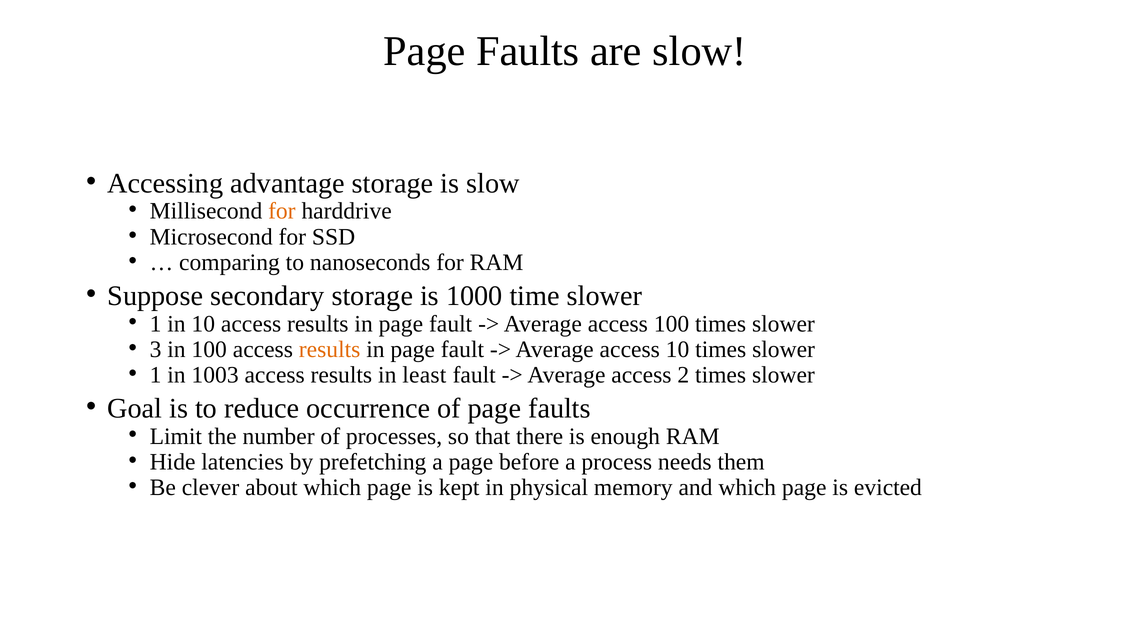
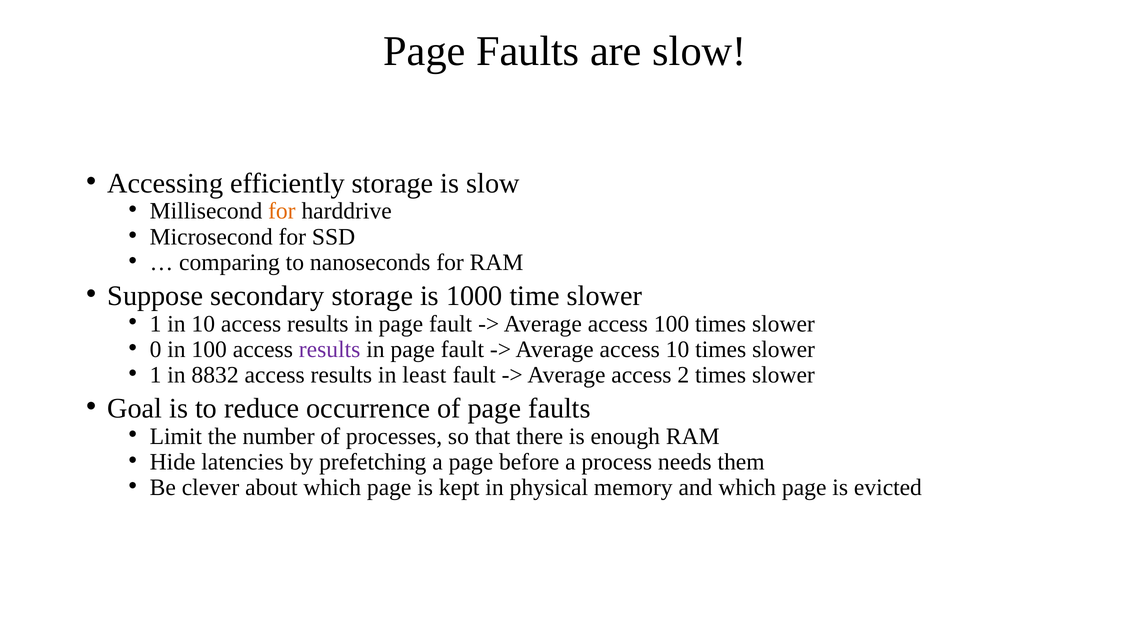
advantage: advantage -> efficiently
3: 3 -> 0
results at (330, 349) colour: orange -> purple
1003: 1003 -> 8832
